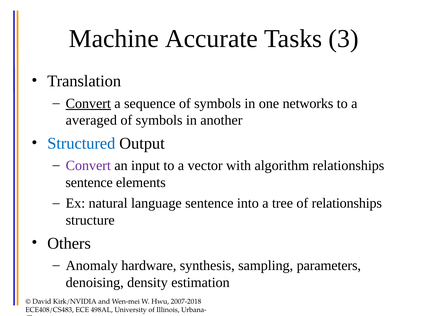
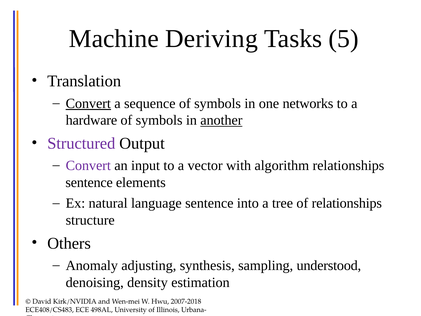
Accurate: Accurate -> Deriving
3: 3 -> 5
averaged: averaged -> hardware
another underline: none -> present
Structured colour: blue -> purple
hardware: hardware -> adjusting
parameters: parameters -> understood
